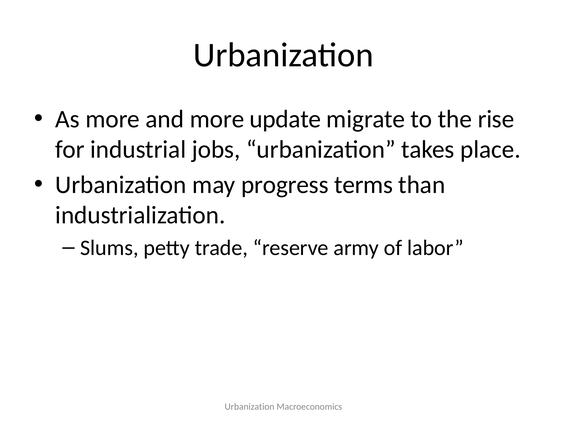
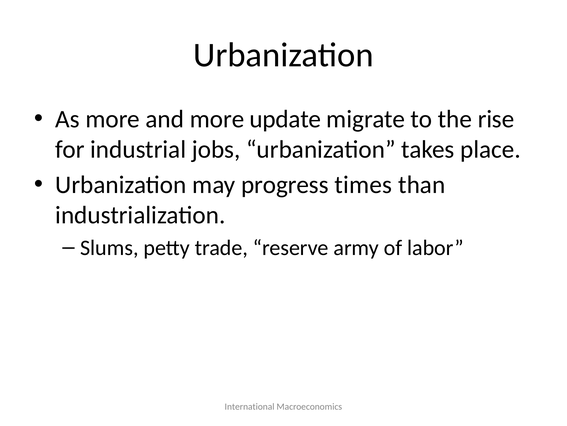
terms: terms -> times
Urbanization at (250, 406): Urbanization -> International
